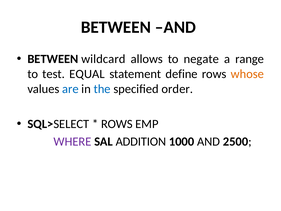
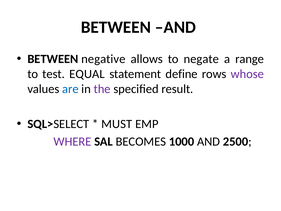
wildcard: wildcard -> negative
whose colour: orange -> purple
the colour: blue -> purple
order: order -> result
ROWS at (117, 124): ROWS -> MUST
ADDITION: ADDITION -> BECOMES
